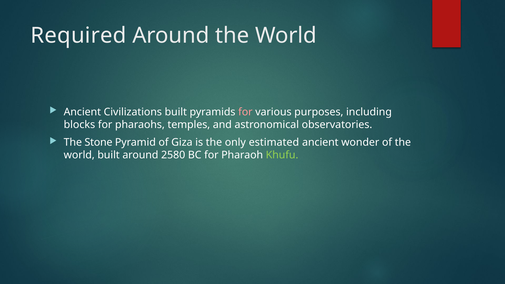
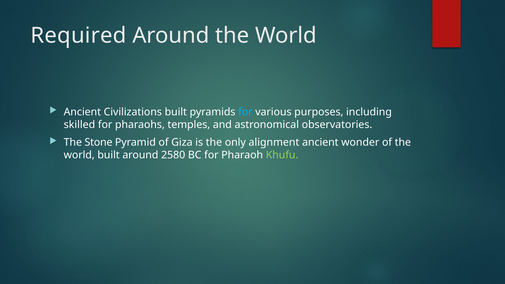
for at (245, 112) colour: pink -> light blue
blocks: blocks -> skilled
estimated: estimated -> alignment
